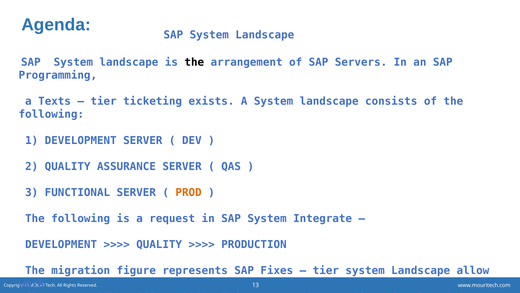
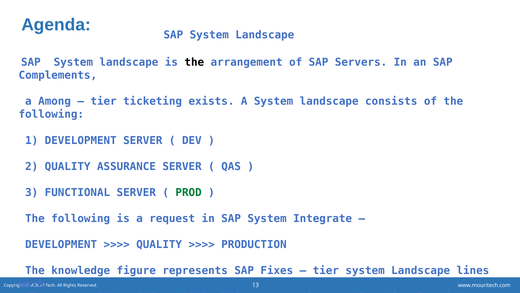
Programming: Programming -> Complements
Texts: Texts -> Among
PROD at (189, 192) colour: orange -> green
migration: migration -> knowledge
allow: allow -> lines
